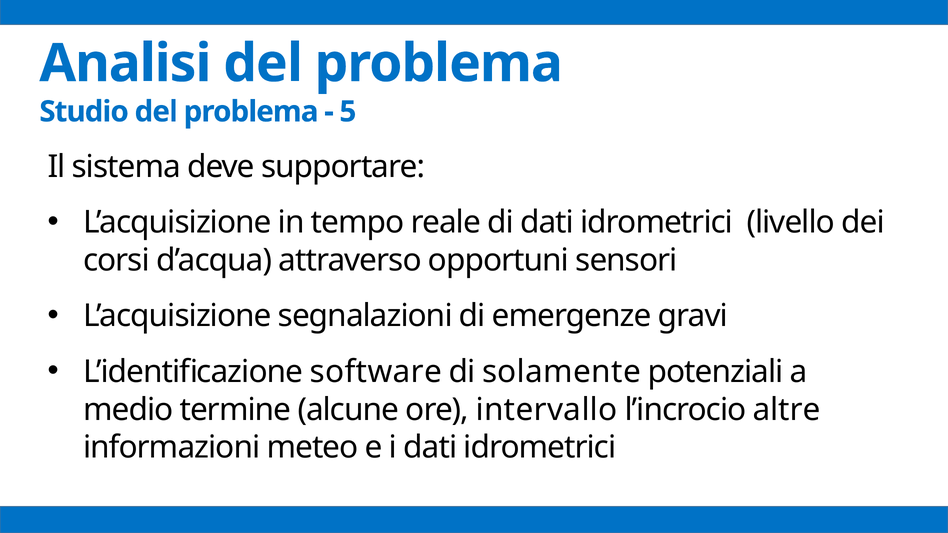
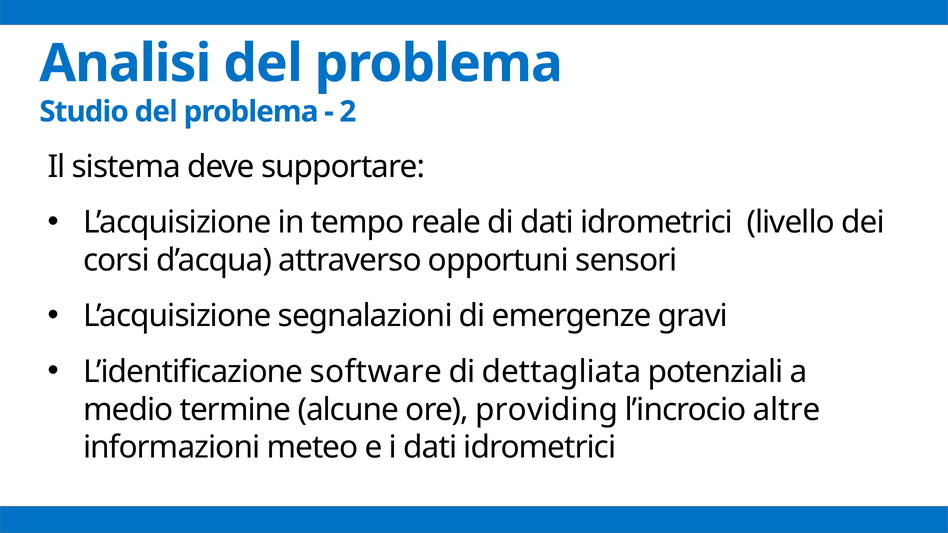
5: 5 -> 2
solamente: solamente -> dettagliata
intervallo: intervallo -> providing
